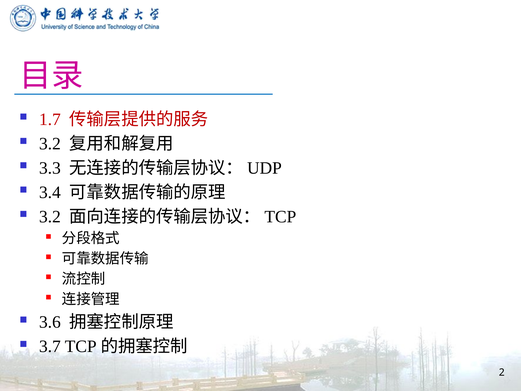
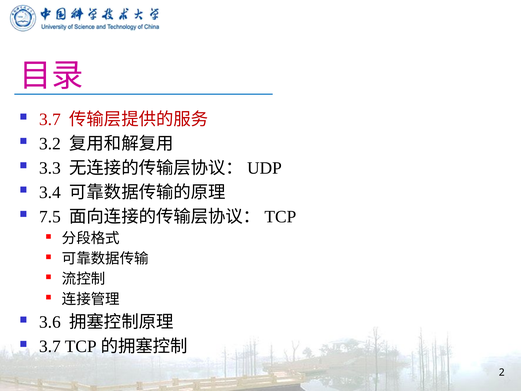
1.7 at (50, 119): 1.7 -> 3.7
3.2 at (50, 217): 3.2 -> 7.5
